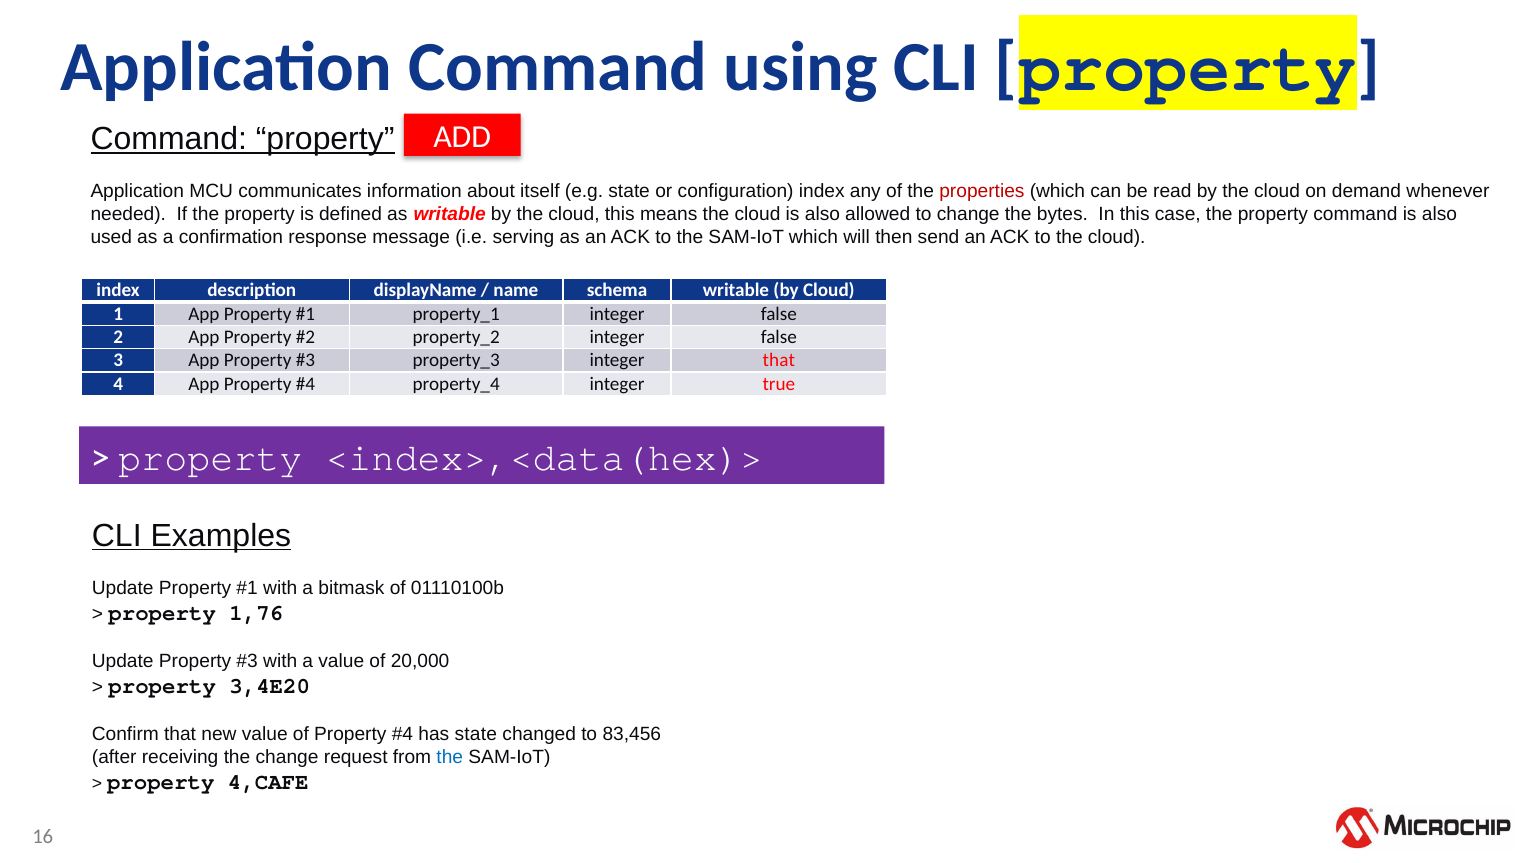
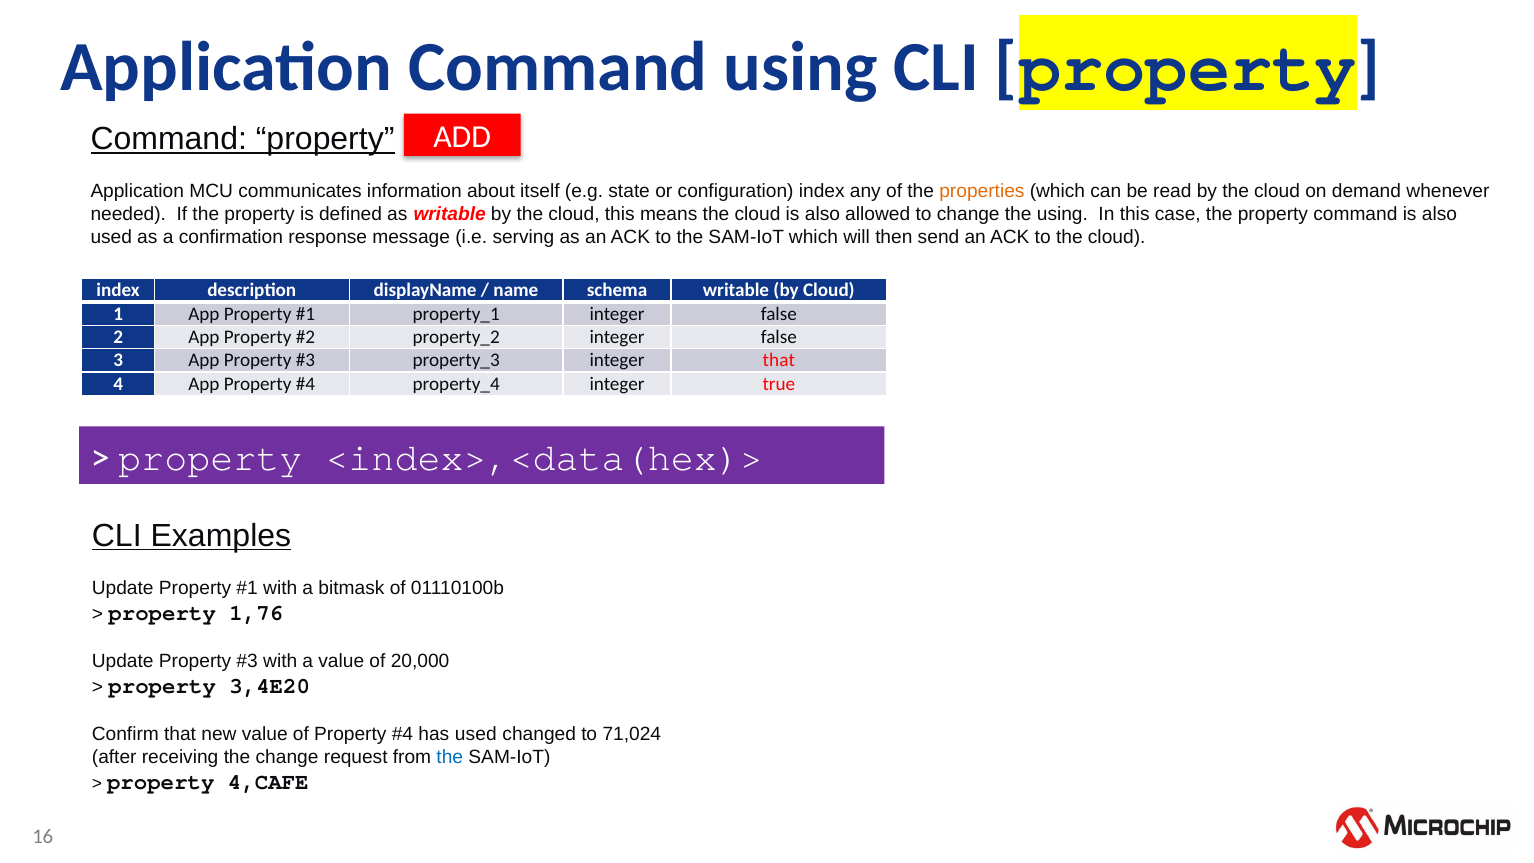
properties colour: red -> orange
the bytes: bytes -> using
has state: state -> used
83,456: 83,456 -> 71,024
